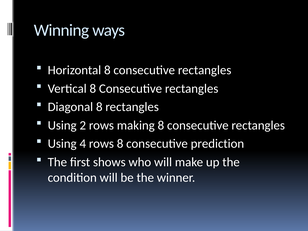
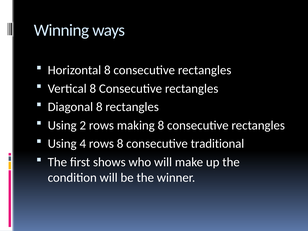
prediction: prediction -> traditional
